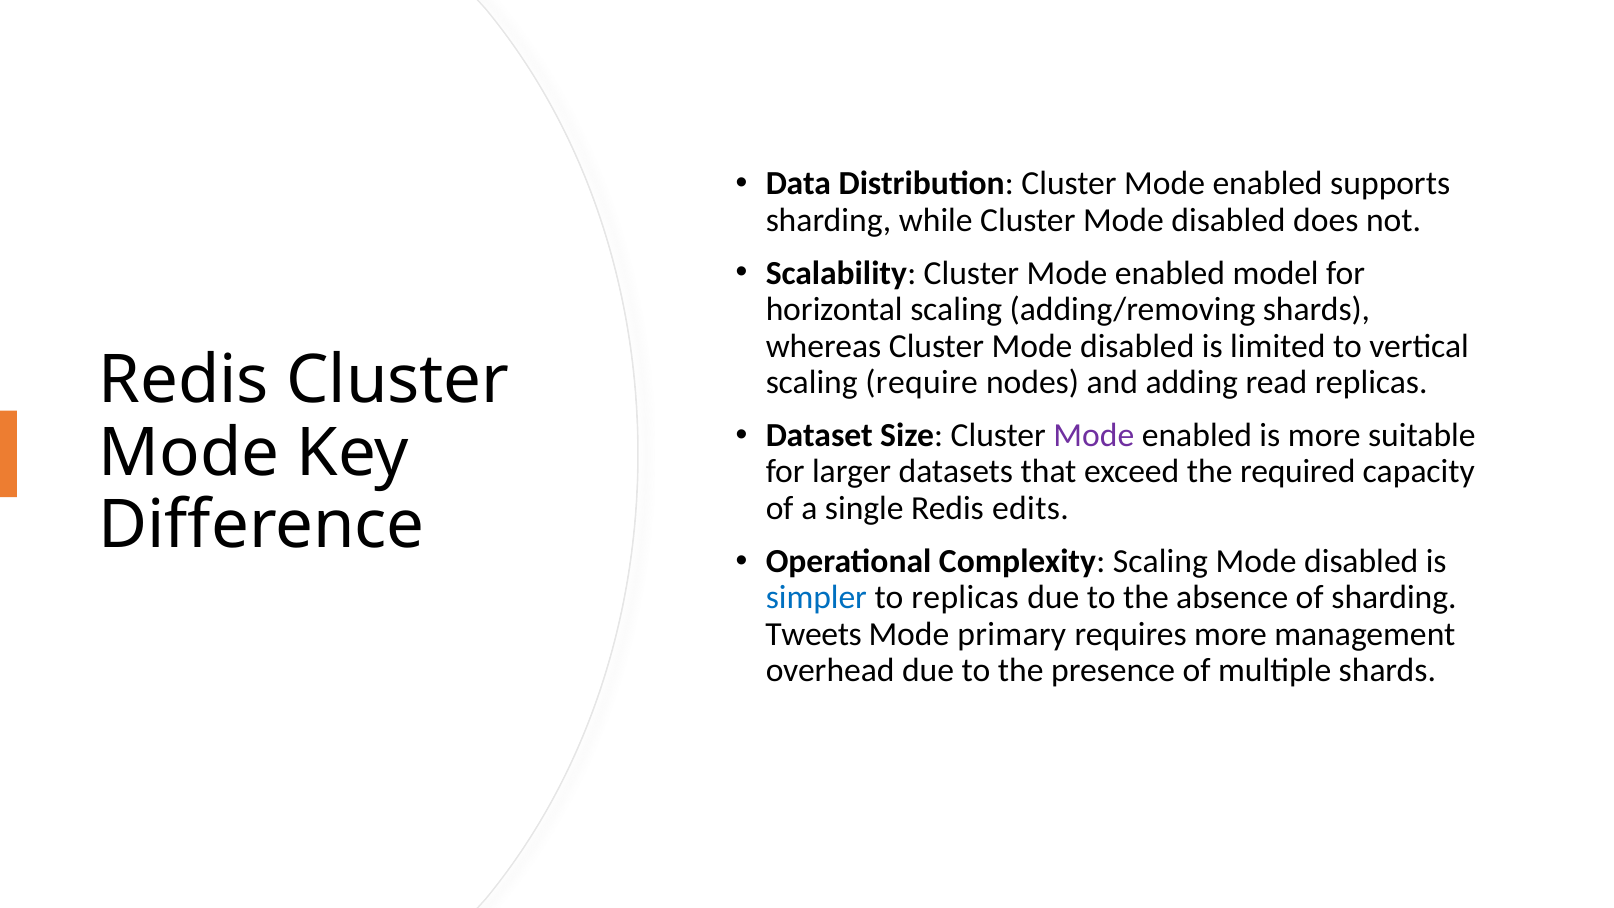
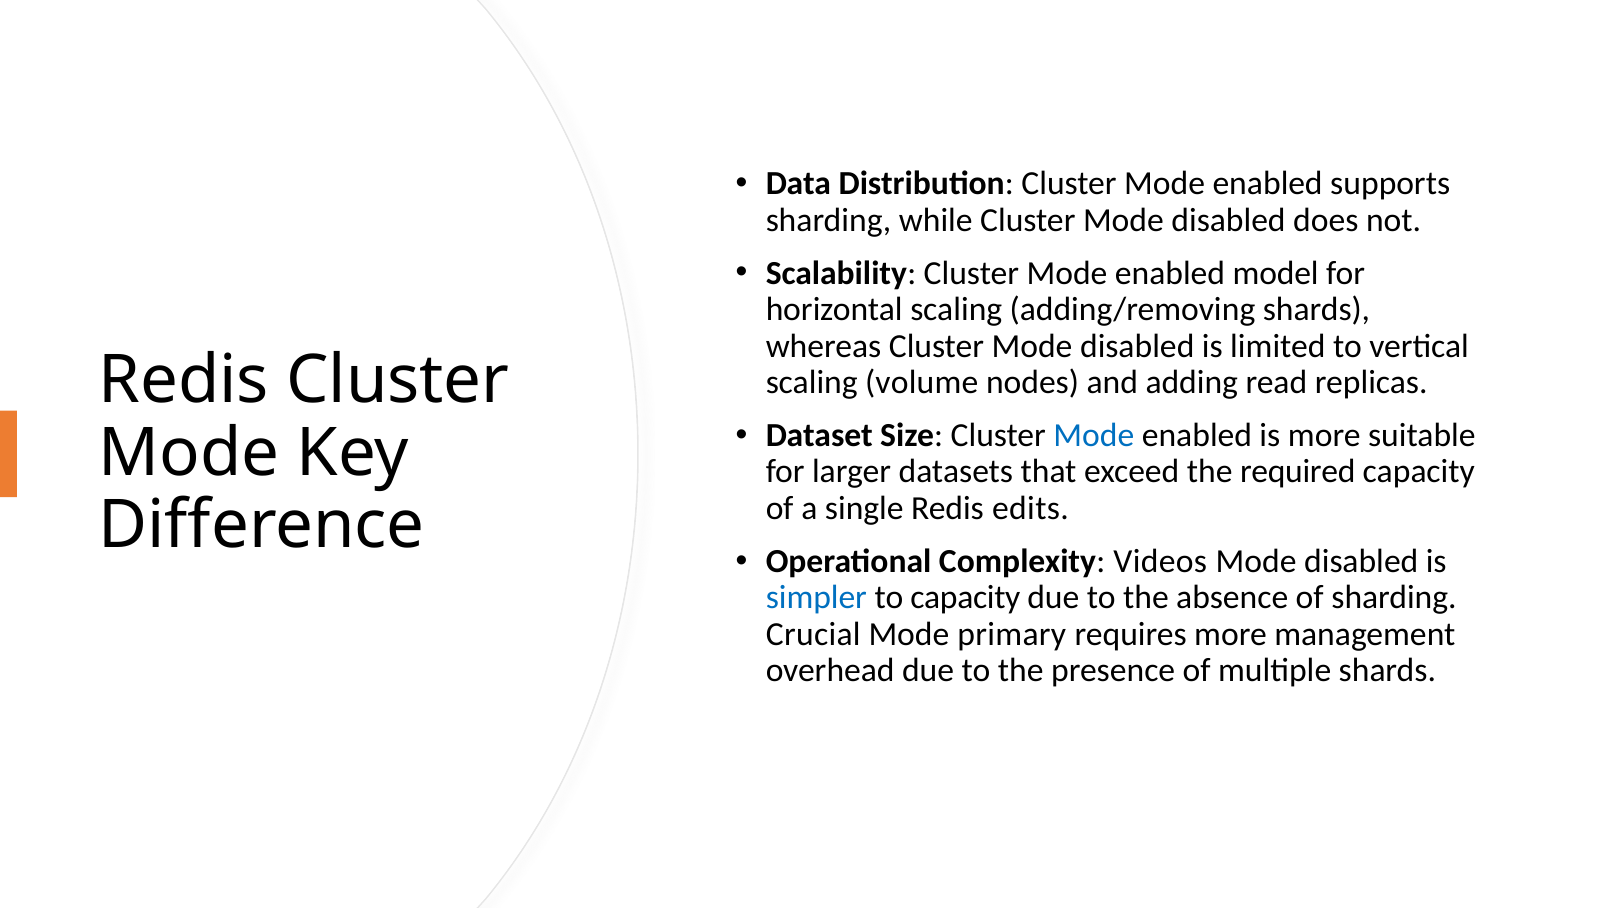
require: require -> volume
Mode at (1094, 435) colour: purple -> blue
Complexity Scaling: Scaling -> Videos
to replicas: replicas -> capacity
Tweets: Tweets -> Crucial
